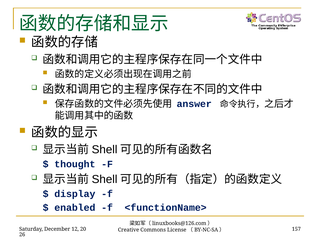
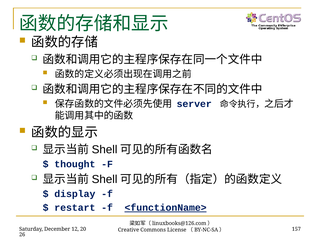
answer: answer -> server
enabled: enabled -> restart
<functionName> underline: none -> present
